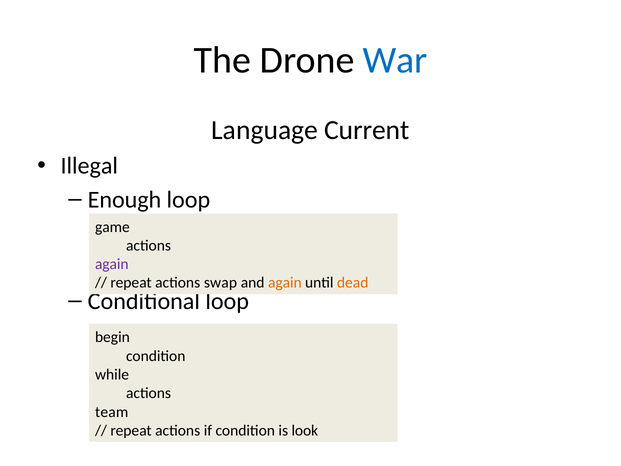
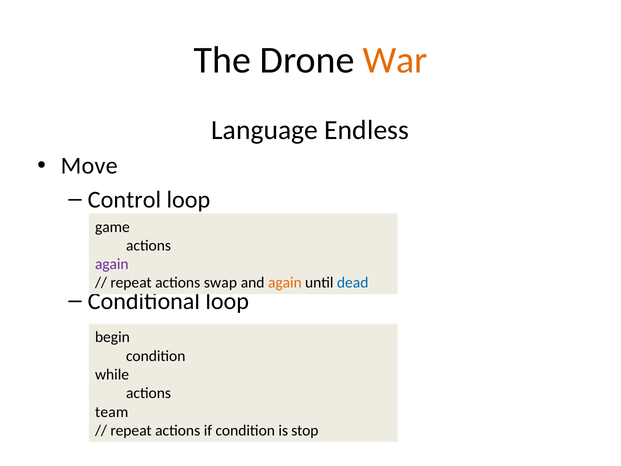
War colour: blue -> orange
Current: Current -> Endless
Illegal: Illegal -> Move
Enough: Enough -> Control
dead colour: orange -> blue
look: look -> stop
